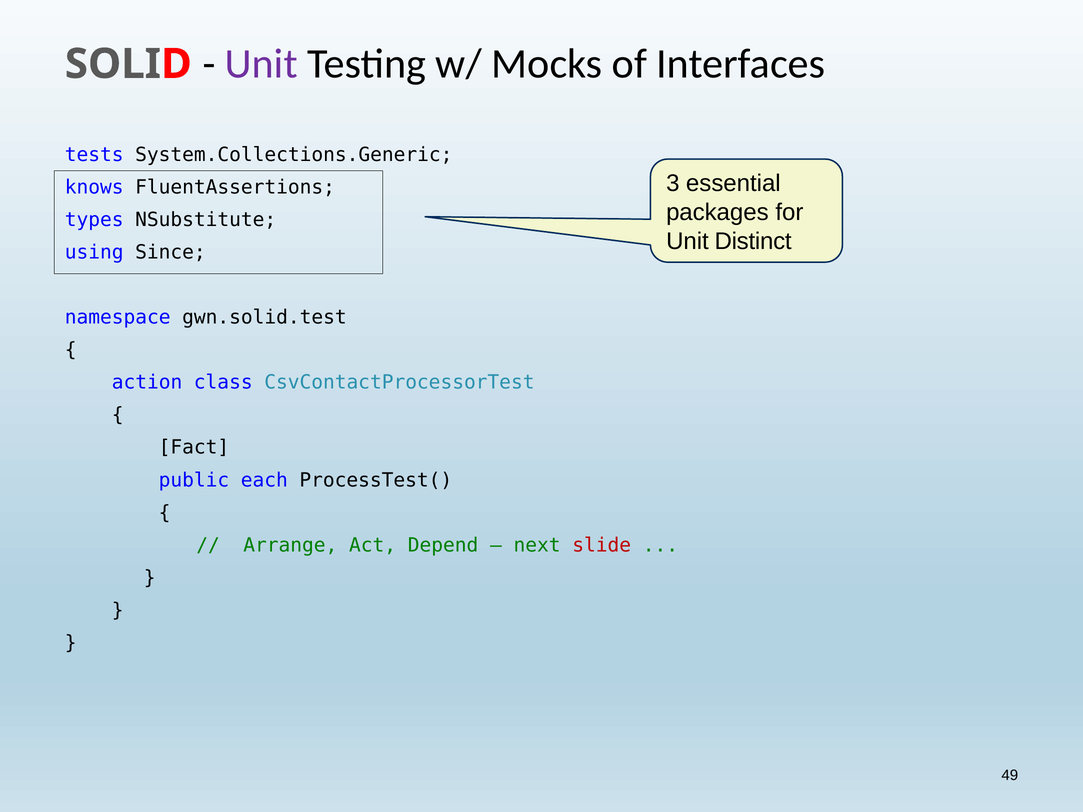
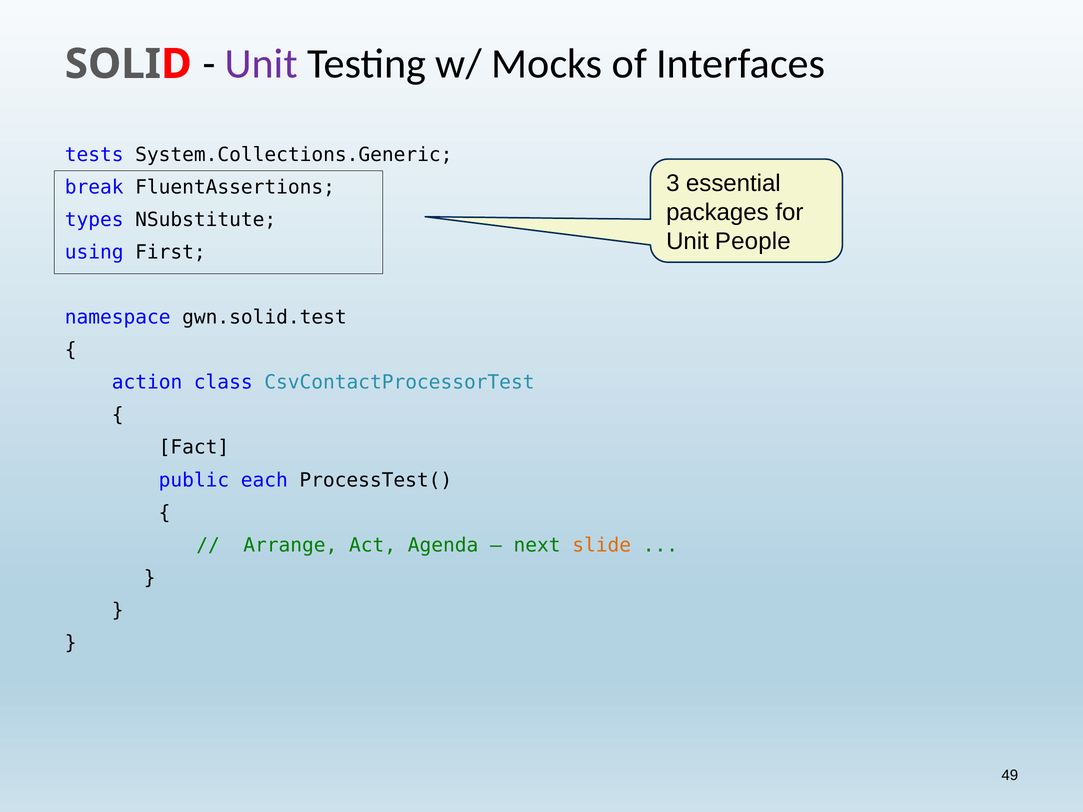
knows: knows -> break
Distinct: Distinct -> People
Since: Since -> First
Depend: Depend -> Agenda
slide colour: red -> orange
